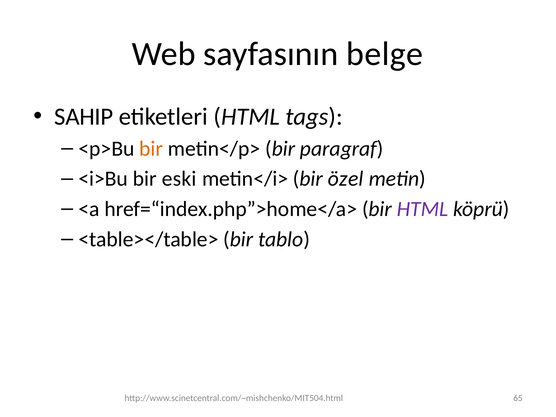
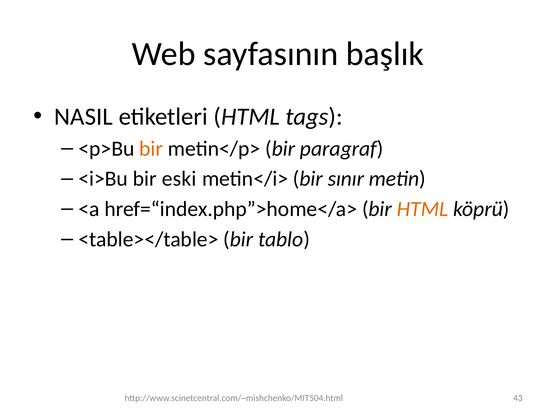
belge: belge -> başlık
SAHIP: SAHIP -> NASIL
özel: özel -> sınır
HTML at (422, 209) colour: purple -> orange
65: 65 -> 43
